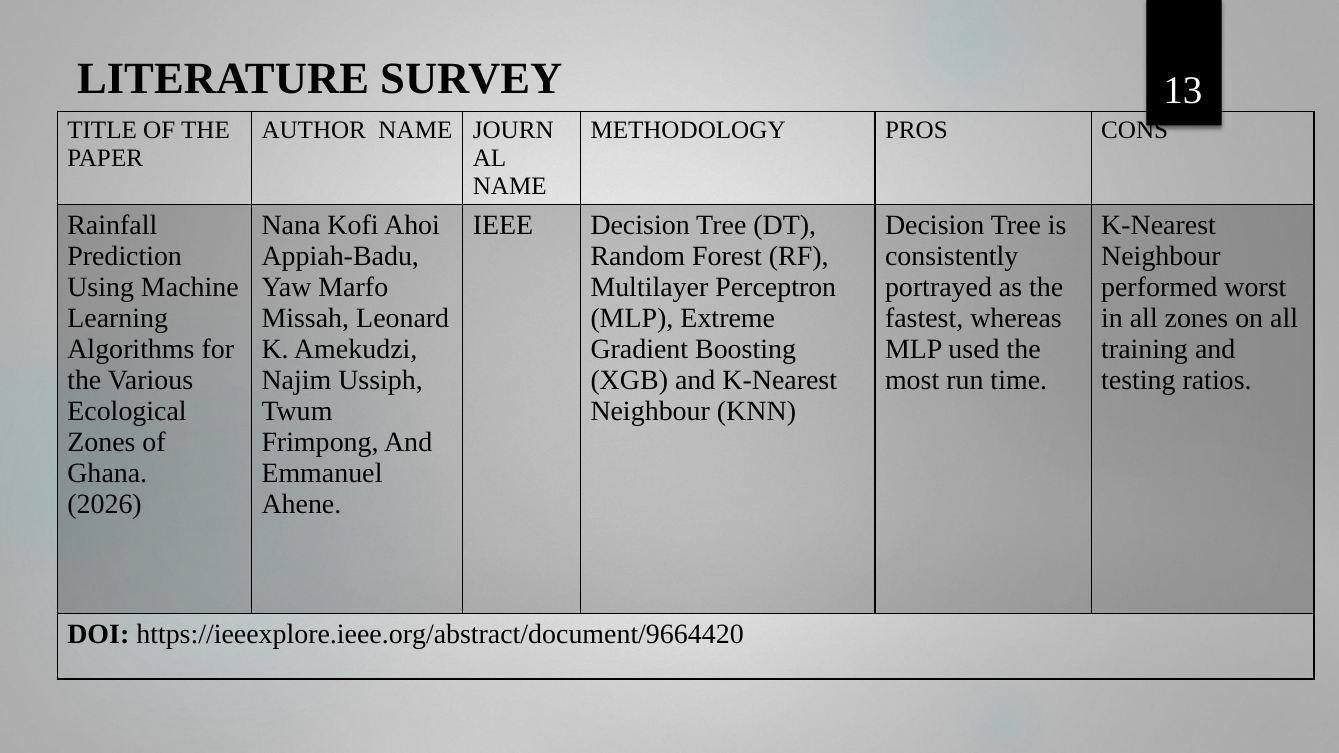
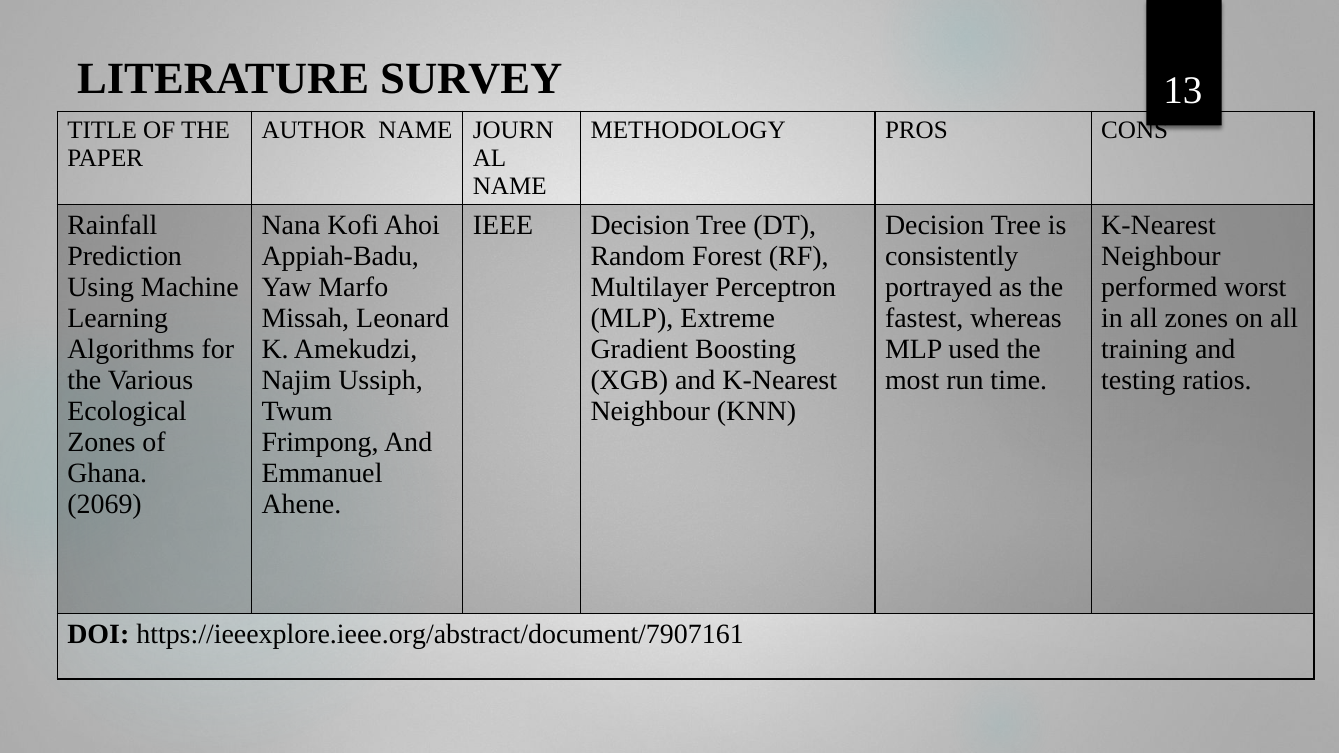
2026: 2026 -> 2069
https://ieeexplore.ieee.org/abstract/document/9664420: https://ieeexplore.ieee.org/abstract/document/9664420 -> https://ieeexplore.ieee.org/abstract/document/7907161
